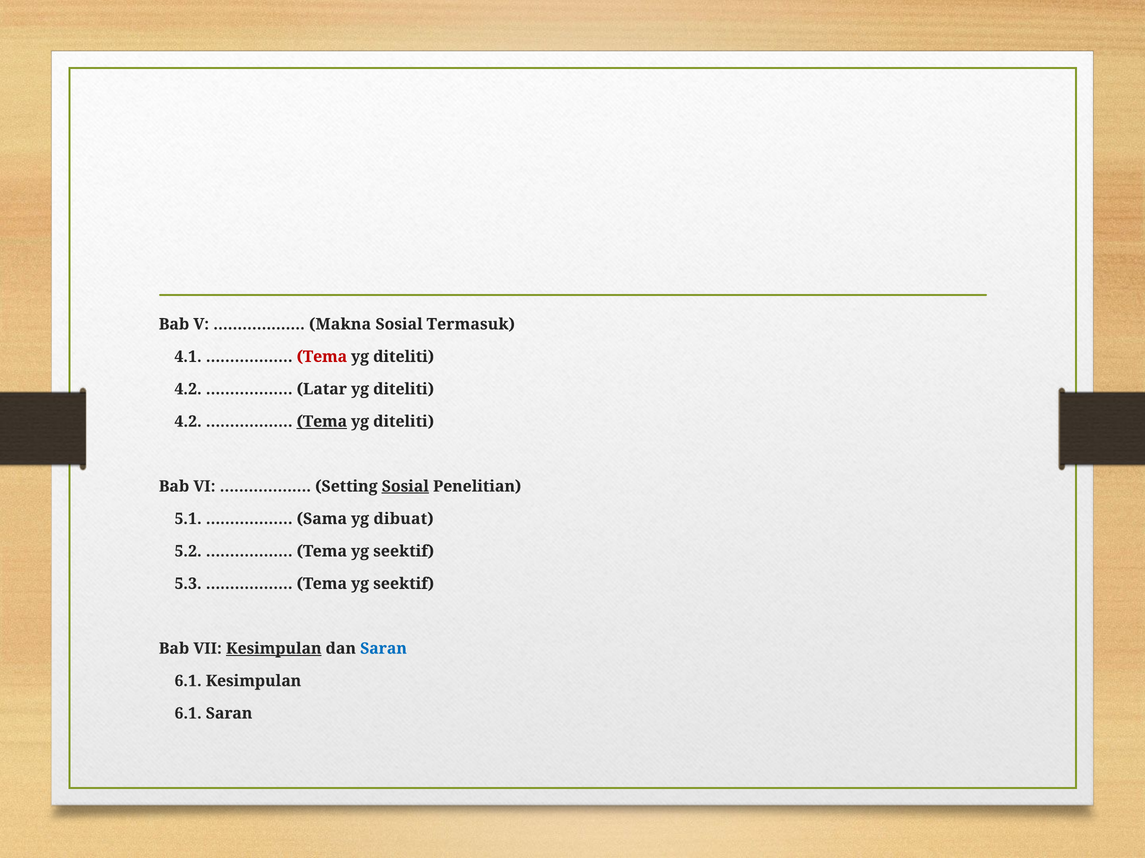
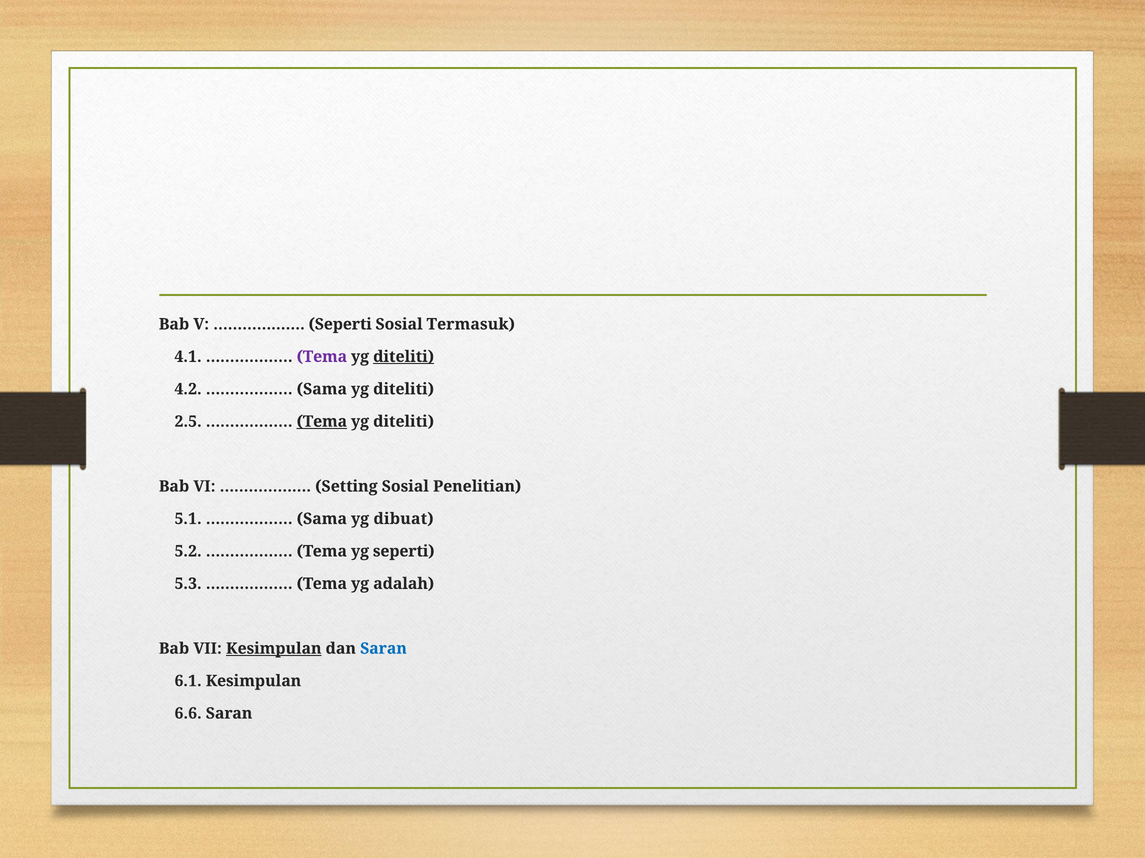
Makna at (340, 324): Makna -> Seperti
Tema at (322, 357) colour: red -> purple
diteliti at (404, 357) underline: none -> present
Latar at (322, 389): Latar -> Sama
4.2 at (188, 422): 4.2 -> 2.5
Sosial at (405, 487) underline: present -> none
seektif at (404, 552): seektif -> seperti
seektif at (404, 584): seektif -> adalah
6.1 at (188, 714): 6.1 -> 6.6
